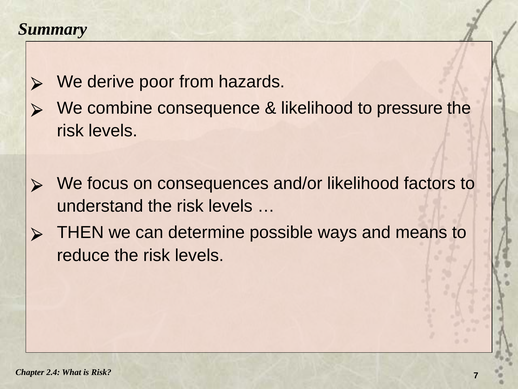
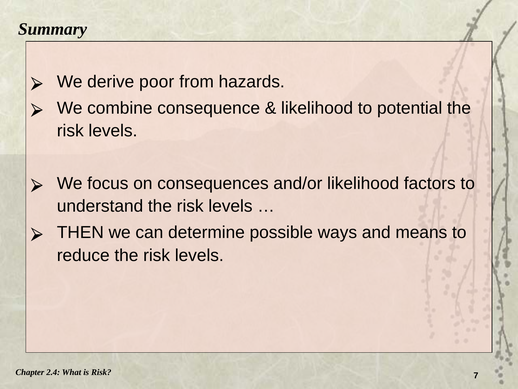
pressure: pressure -> potential
